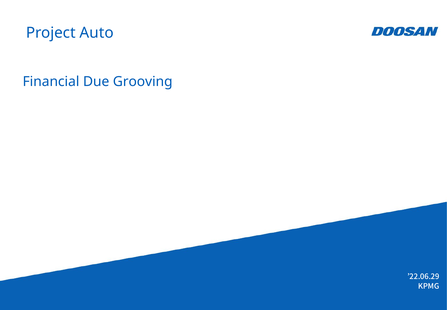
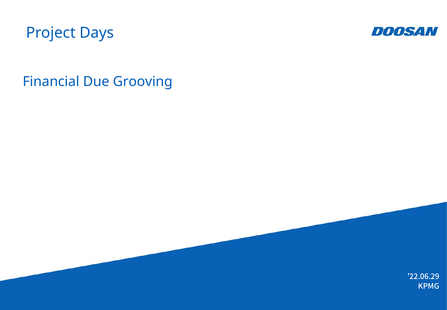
Auto: Auto -> Days
